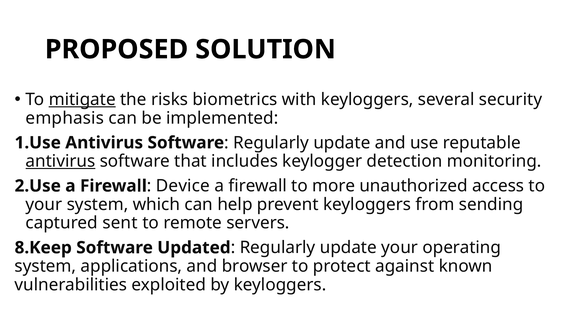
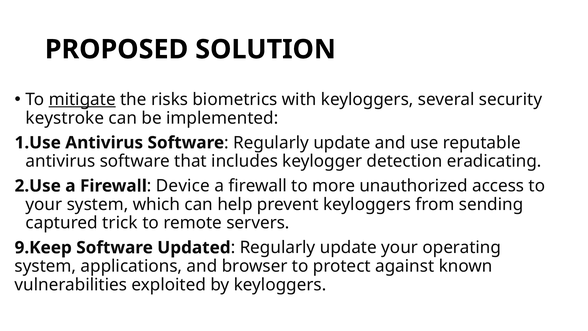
emphasis: emphasis -> keystroke
antivirus at (60, 161) underline: present -> none
monitoring: monitoring -> eradicating
sent: sent -> trick
8.Keep: 8.Keep -> 9.Keep
